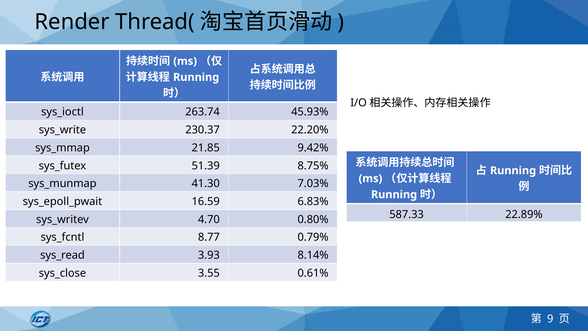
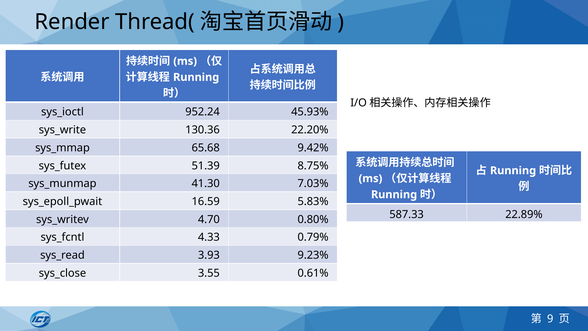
263.74: 263.74 -> 952.24
230.37: 230.37 -> 130.36
21.85: 21.85 -> 65.68
6.83%: 6.83% -> 5.83%
8.77: 8.77 -> 4.33
8.14%: 8.14% -> 9.23%
